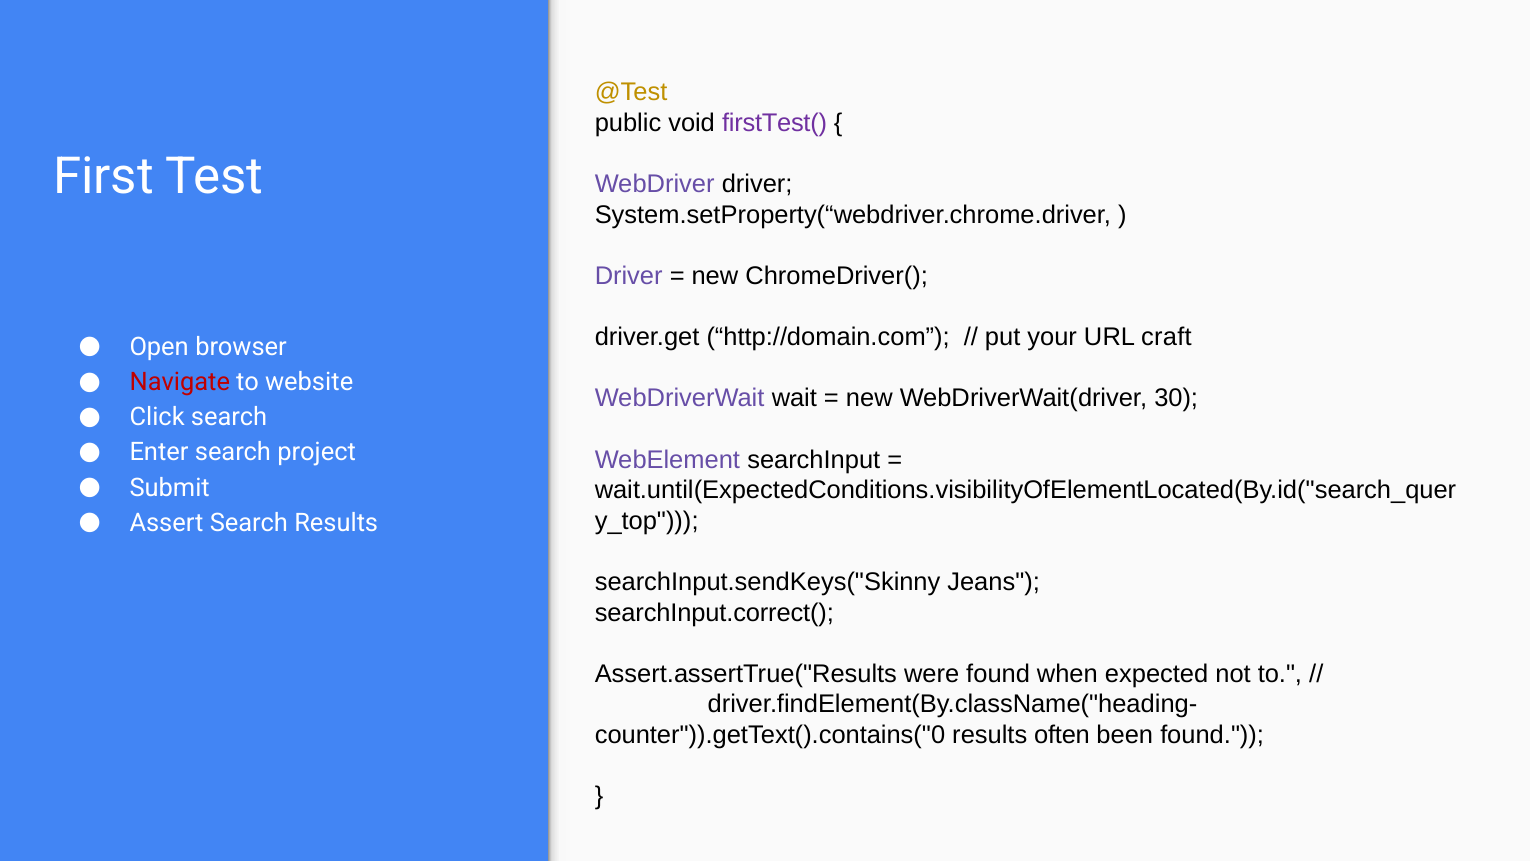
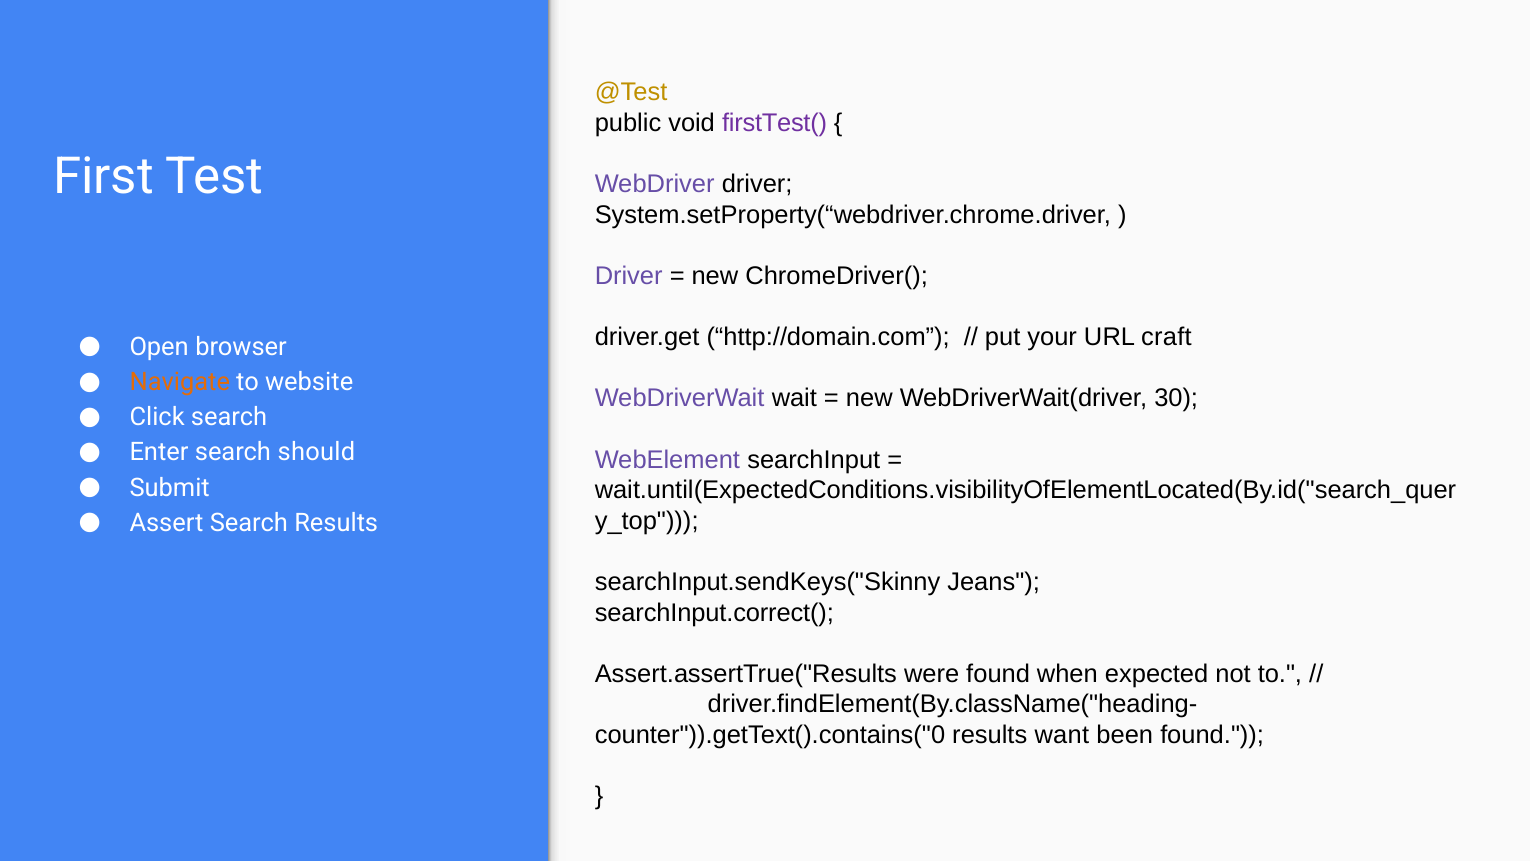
Navigate colour: red -> orange
project: project -> should
often: often -> want
